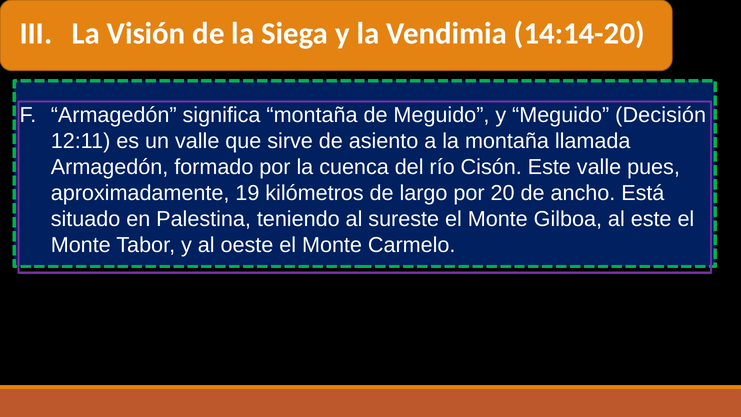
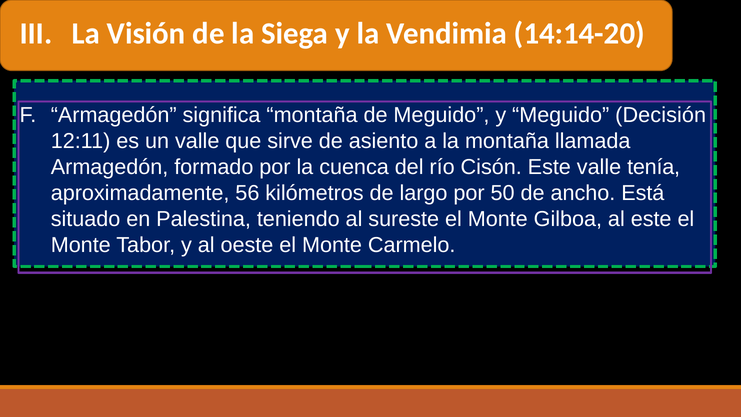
pues: pues -> tenía
19: 19 -> 56
20: 20 -> 50
